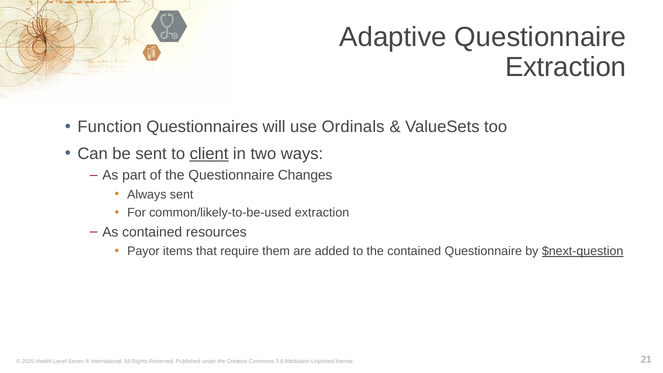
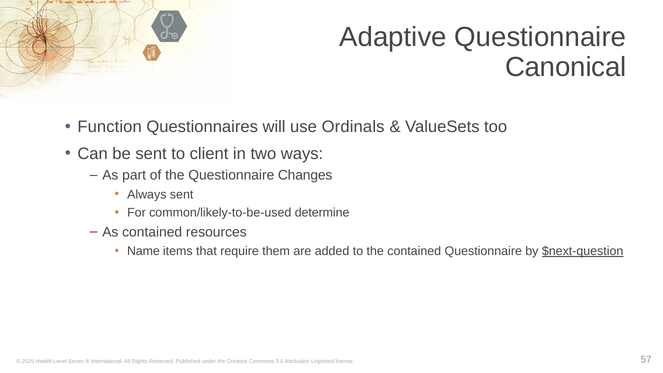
Extraction at (566, 67): Extraction -> Canonical
client underline: present -> none
common/likely-to-be-used extraction: extraction -> determine
Payor: Payor -> Name
21: 21 -> 57
